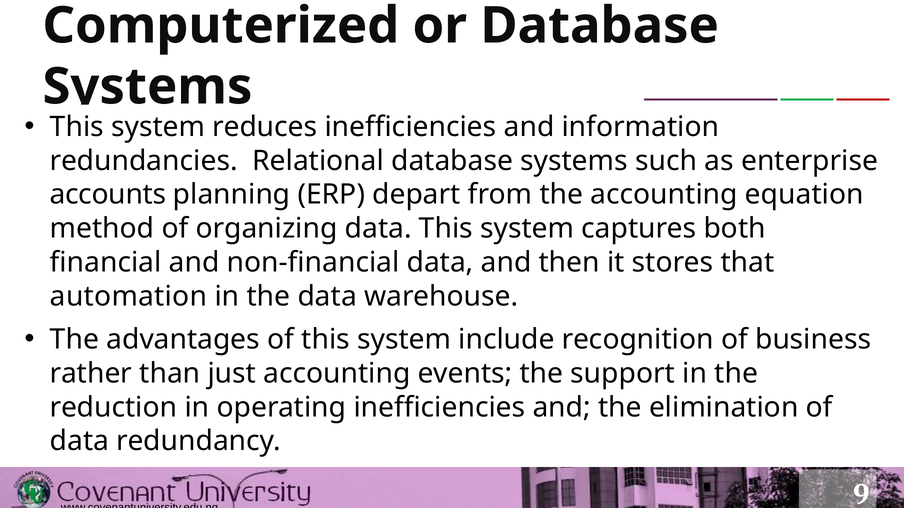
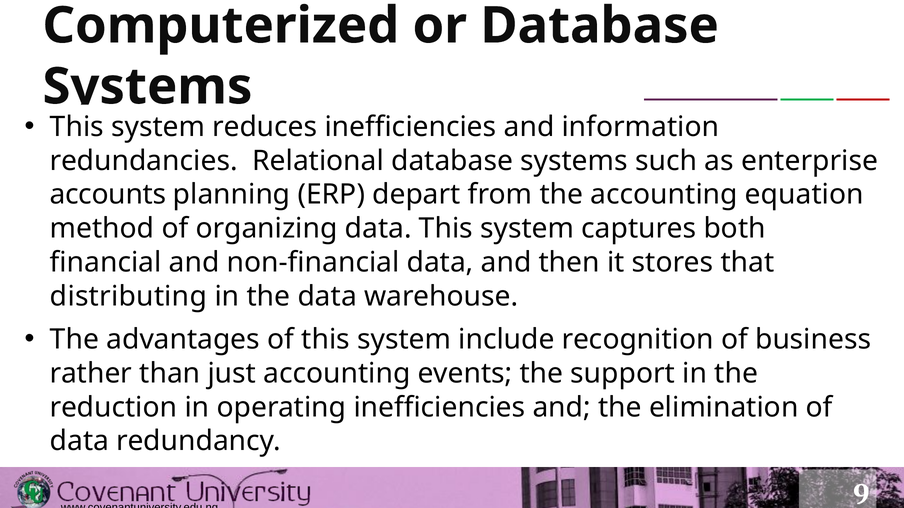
automation: automation -> distributing
